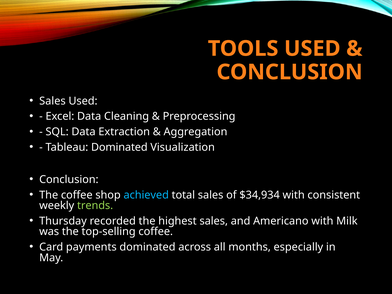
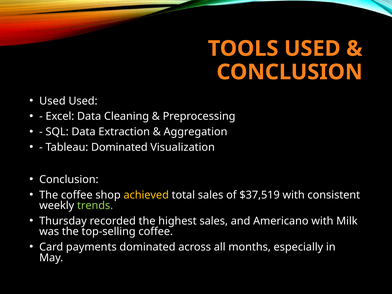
Sales at (52, 101): Sales -> Used
achieved colour: light blue -> yellow
$34,934: $34,934 -> $37,519
